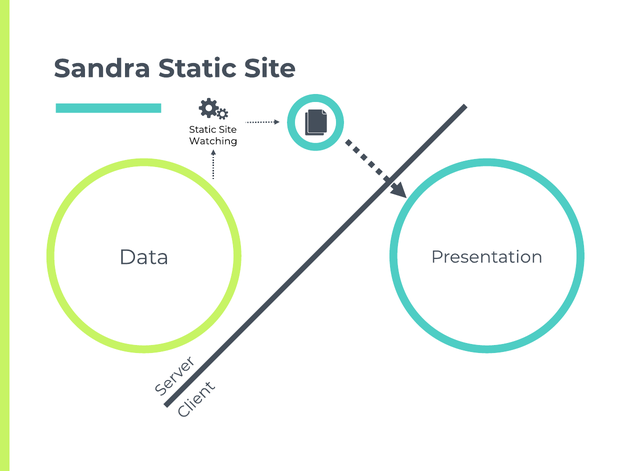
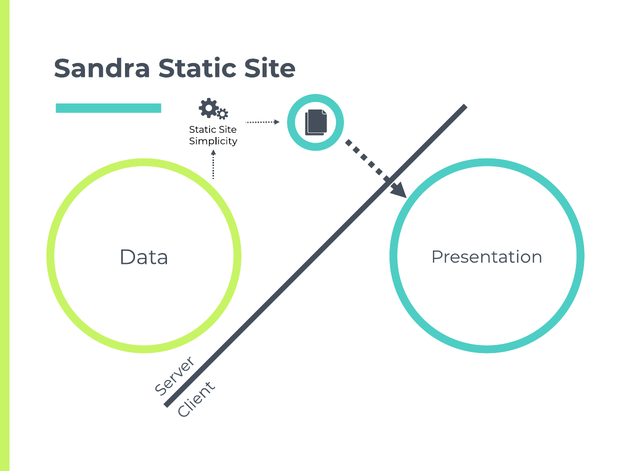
Watching: Watching -> Simplicity
